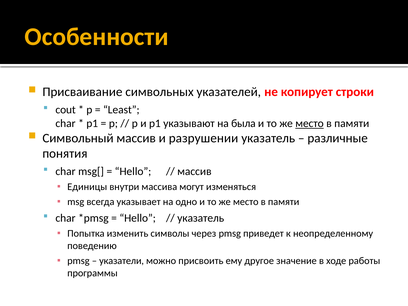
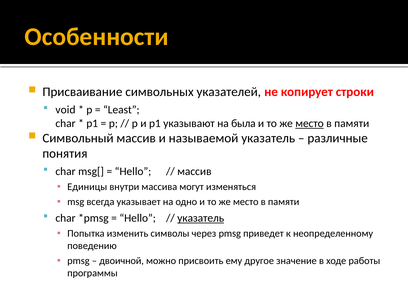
cout: cout -> void
разрушении: разрушении -> называемой
указатель at (201, 218) underline: none -> present
указатели: указатели -> двоичной
